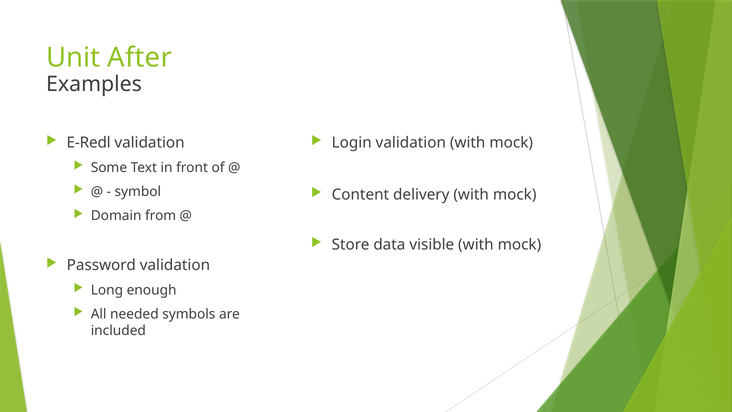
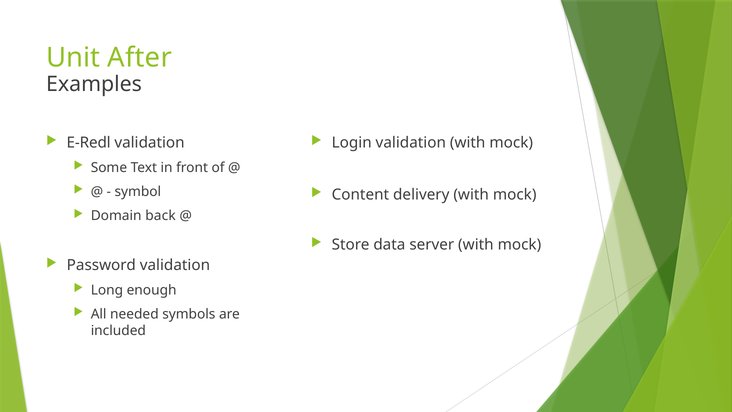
from: from -> back
visible: visible -> server
